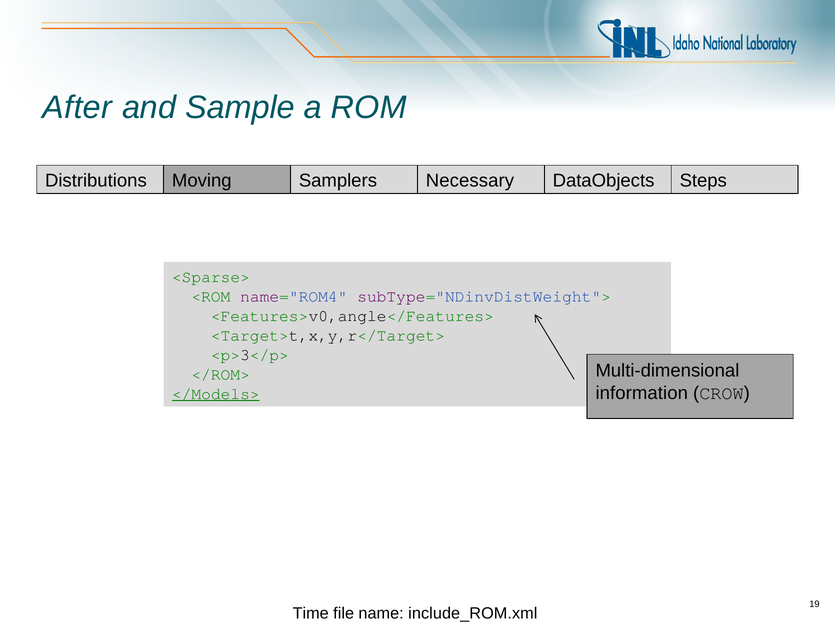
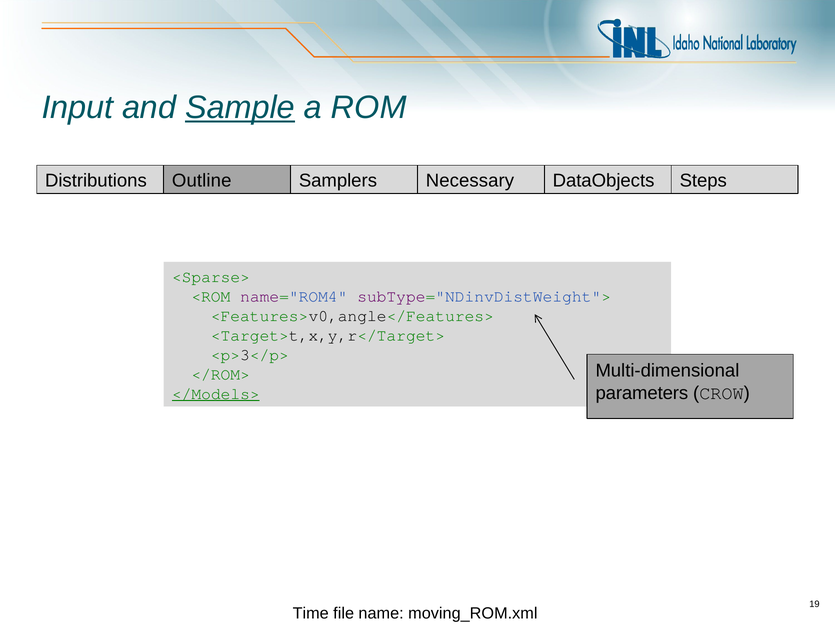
After: After -> Input
Sample underline: none -> present
Moving: Moving -> Outline
information: information -> parameters
include_ROM.xml: include_ROM.xml -> moving_ROM.xml
